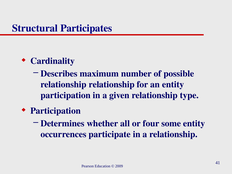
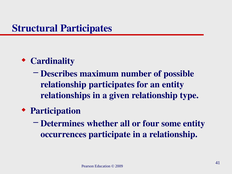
relationship relationship: relationship -> participates
participation at (66, 95): participation -> relationships
